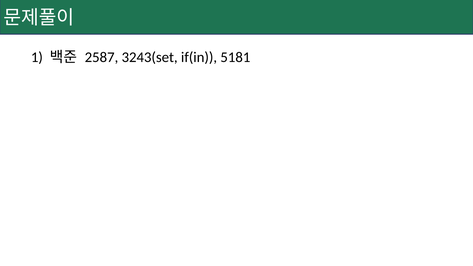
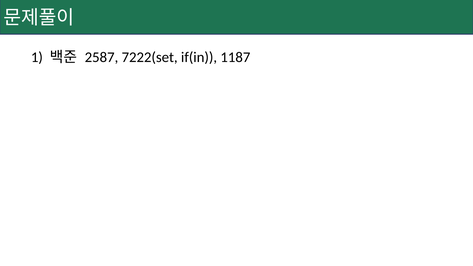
3243(set: 3243(set -> 7222(set
5181: 5181 -> 1187
